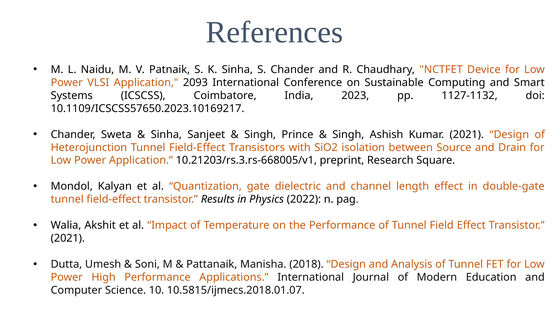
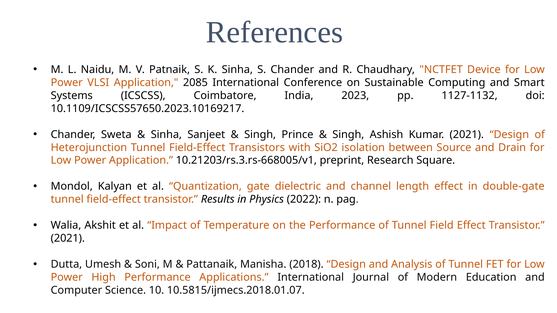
2093: 2093 -> 2085
